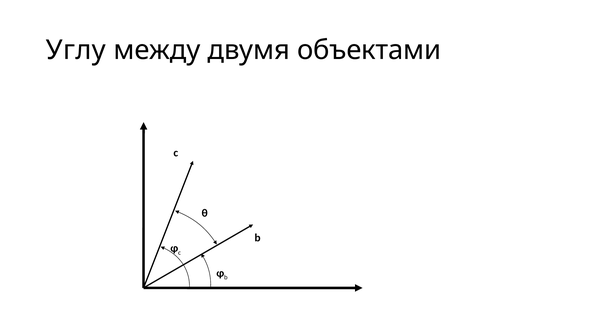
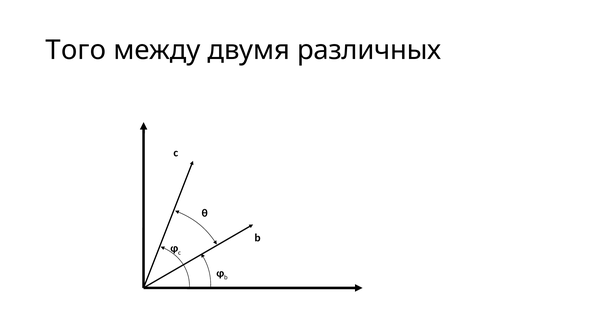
Углу: Углу -> Того
объектами: объектами -> различных
